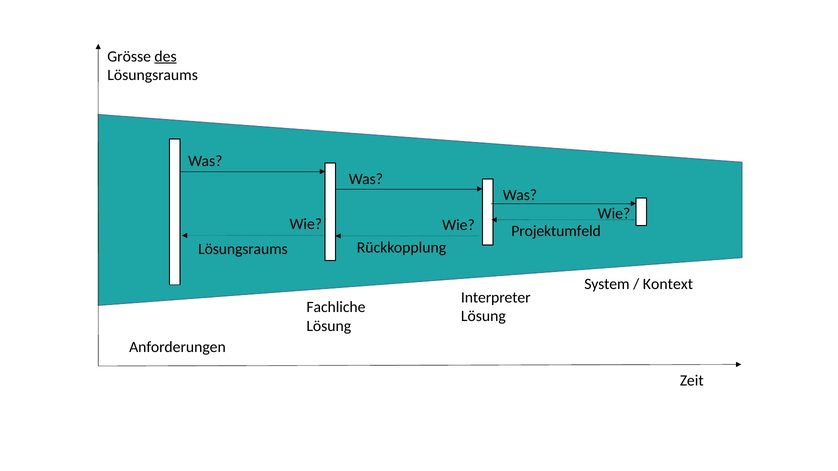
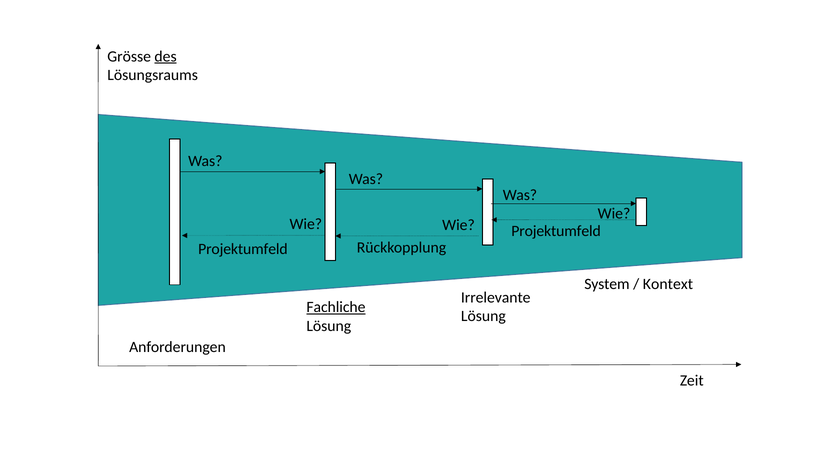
Lösungsraums at (243, 249): Lösungsraums -> Projektumfeld
Interpreter: Interpreter -> Irrelevante
Fachliche underline: none -> present
